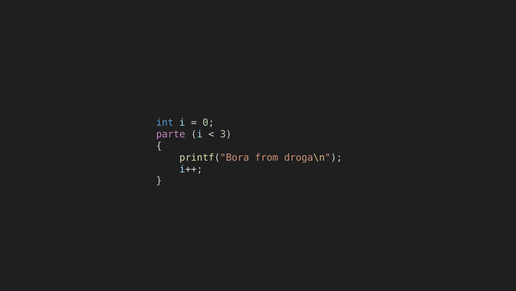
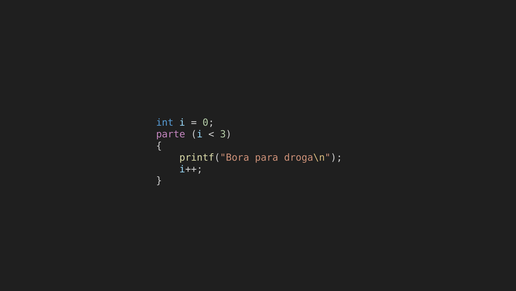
from: from -> para
